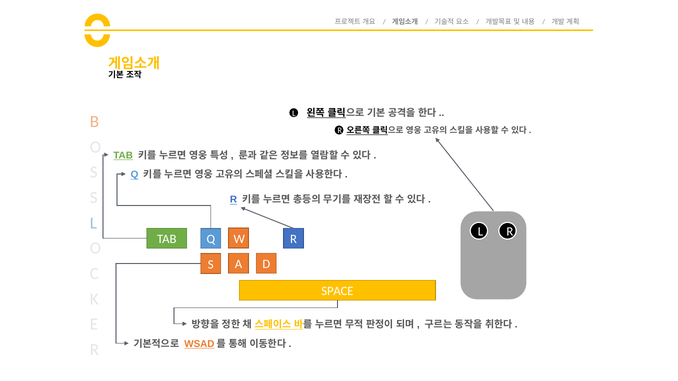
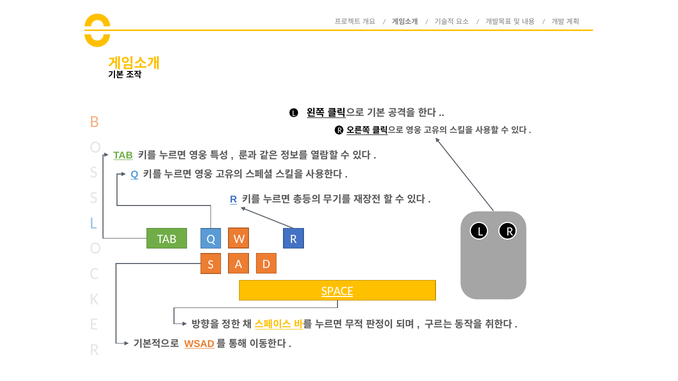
SPACE underline: none -> present
